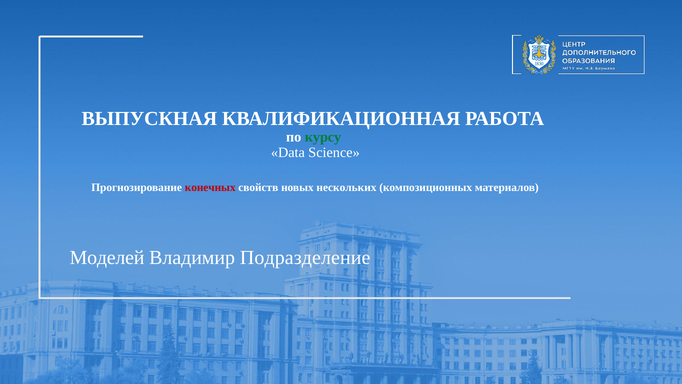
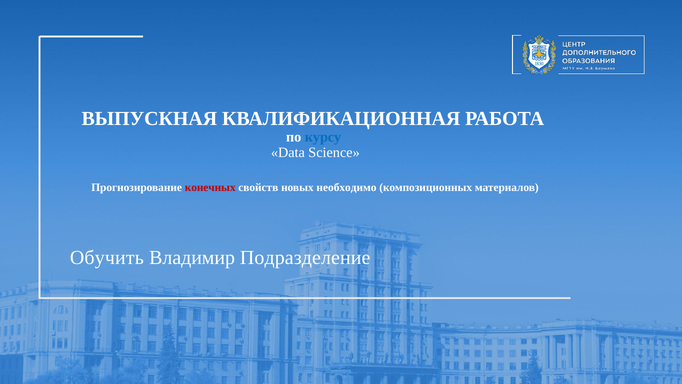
курсу colour: green -> blue
нескольких: нескольких -> необходимо
Моделей: Моделей -> Обучить
